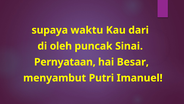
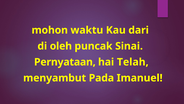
supaya: supaya -> mohon
Besar: Besar -> Telah
Putri: Putri -> Pada
